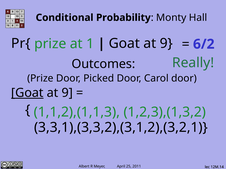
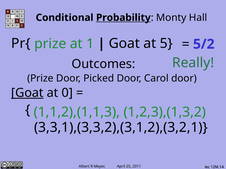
Probability underline: none -> present
9 at (166, 44): 9 -> 5
6/2: 6/2 -> 5/2
9 at (67, 93): 9 -> 0
